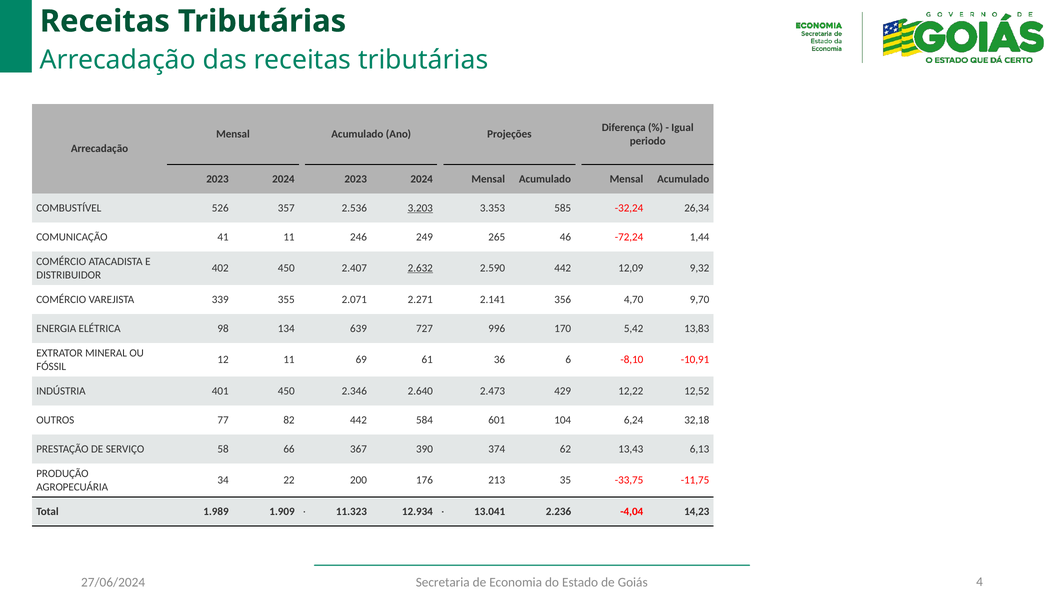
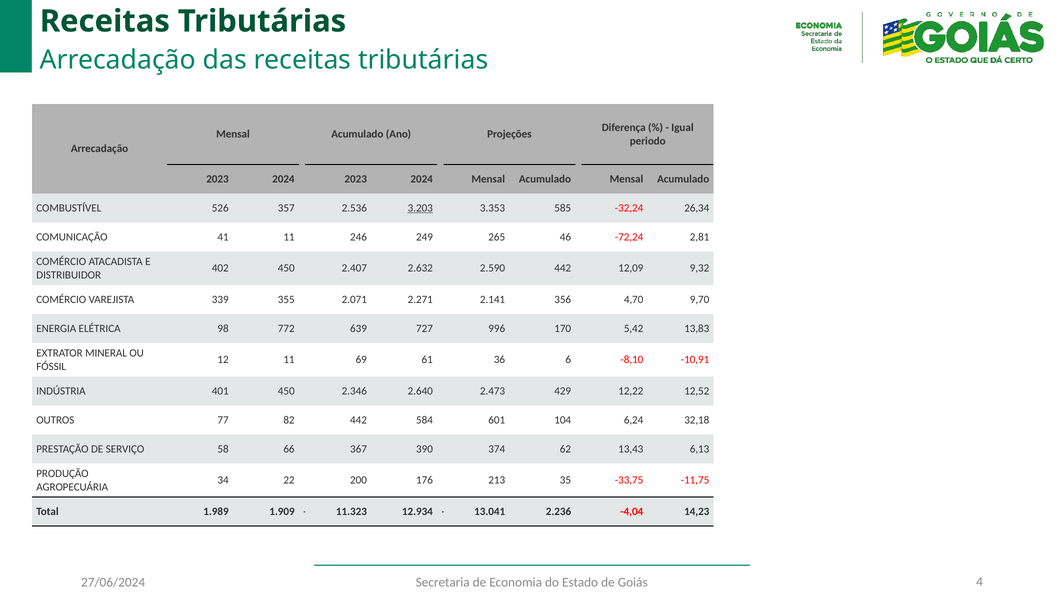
1,44: 1,44 -> 2,81
2.632 underline: present -> none
134: 134 -> 772
